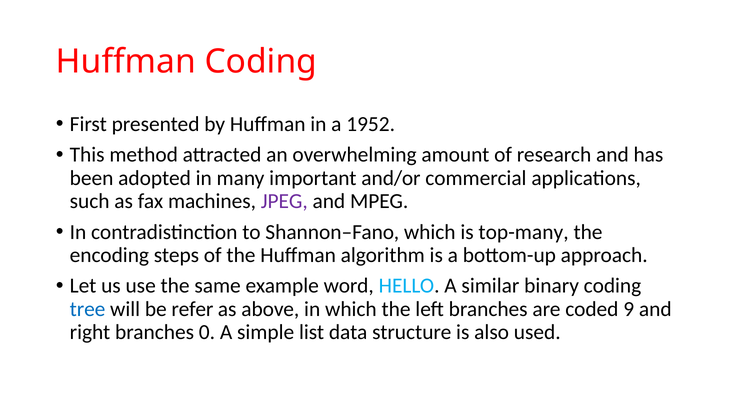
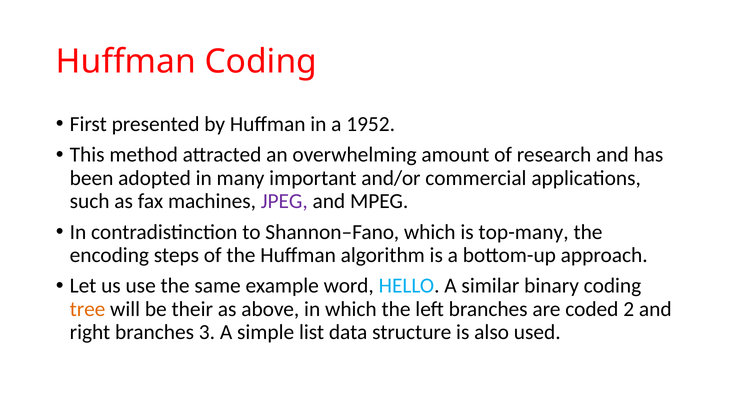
tree colour: blue -> orange
refer: refer -> their
9: 9 -> 2
0: 0 -> 3
